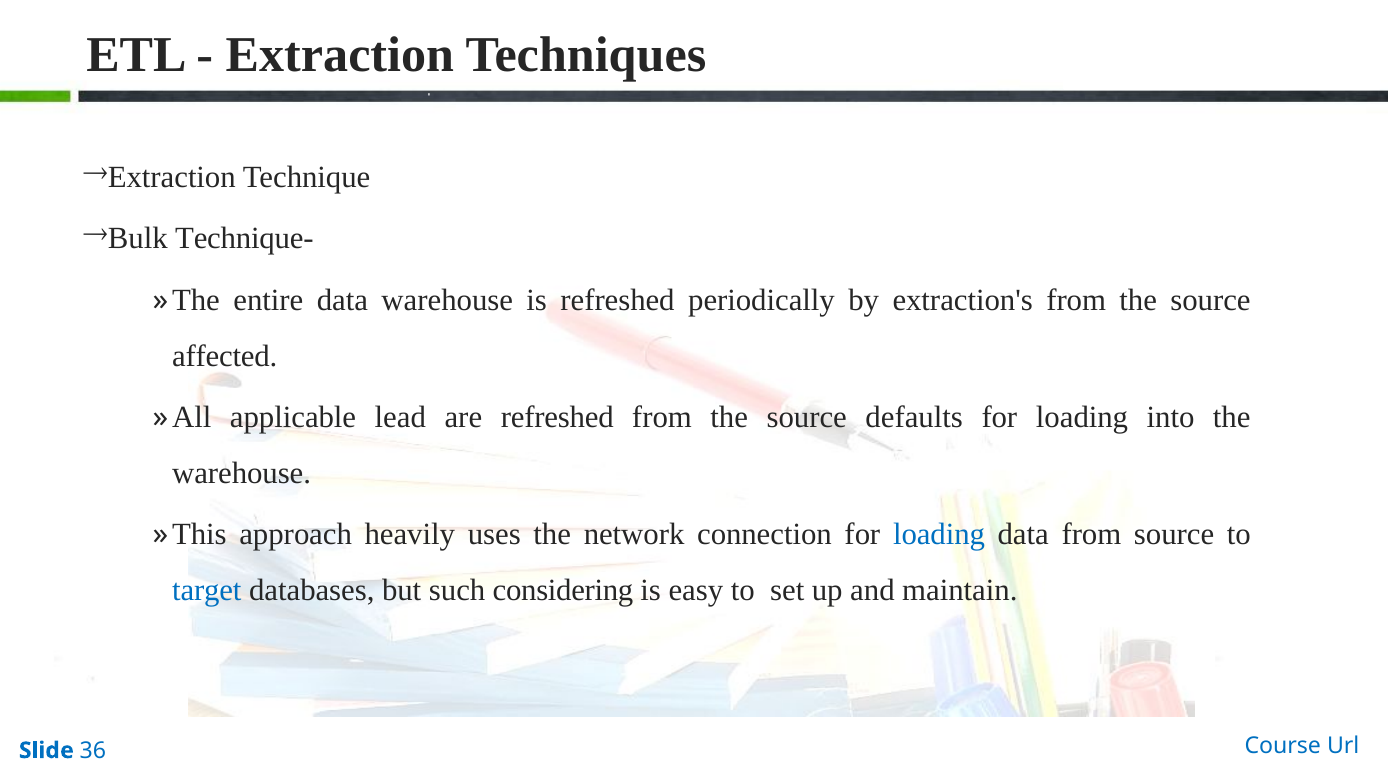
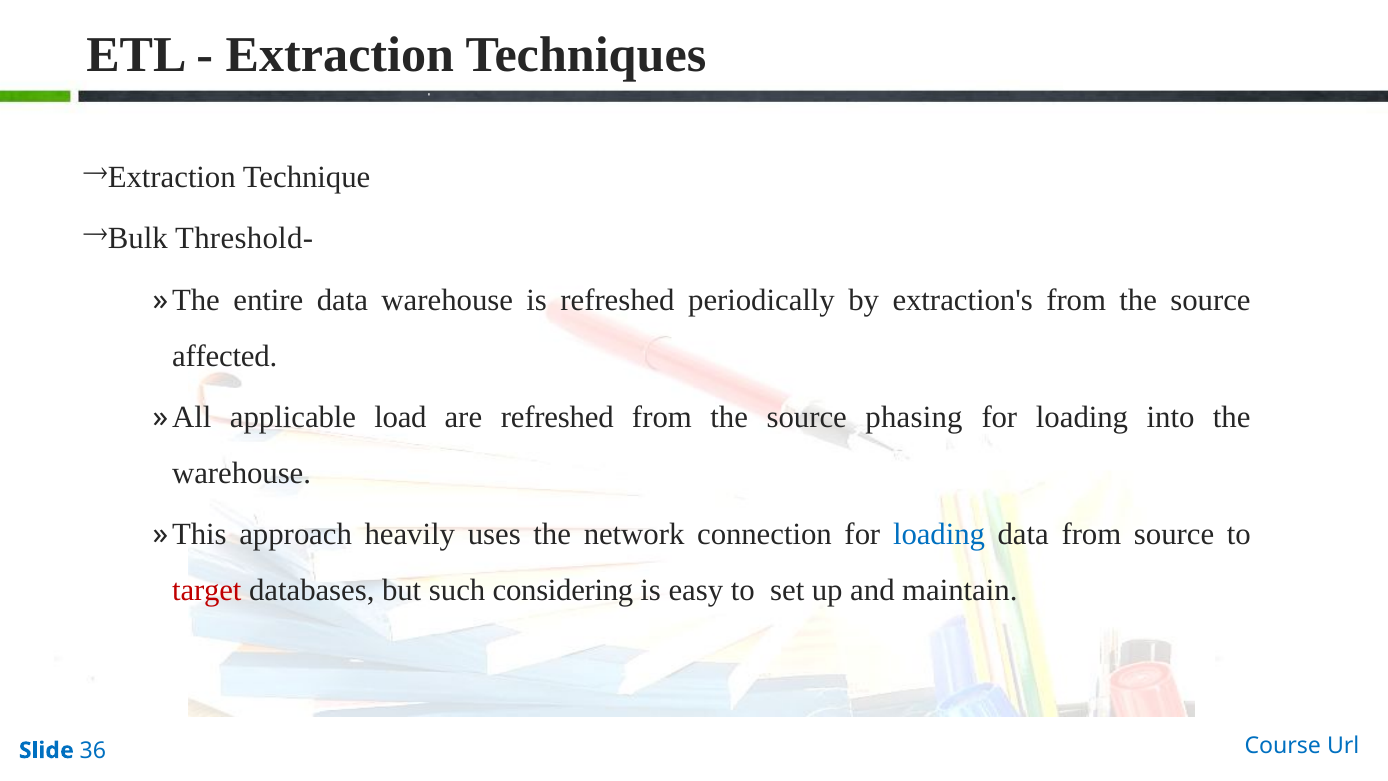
Technique-: Technique- -> Threshold-
lead: lead -> load
defaults: defaults -> phasing
target colour: blue -> red
